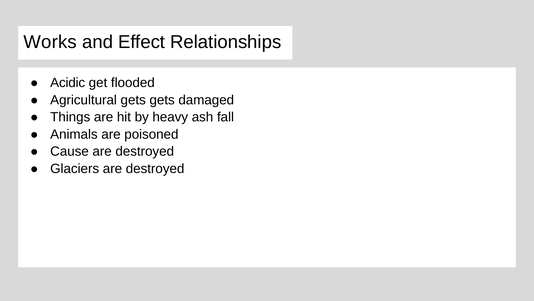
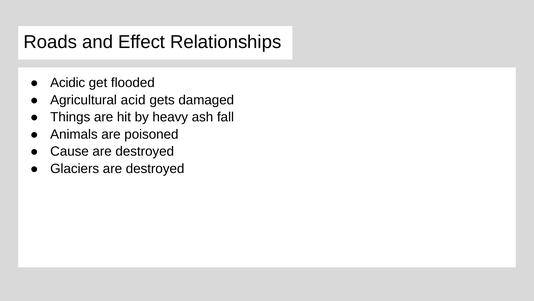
Works: Works -> Roads
Agricultural gets: gets -> acid
